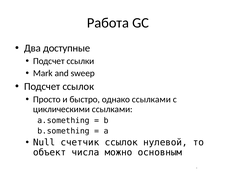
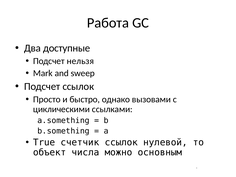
ссылки: ссылки -> нельзя
однако ссылками: ссылками -> вызовами
Null: Null -> True
